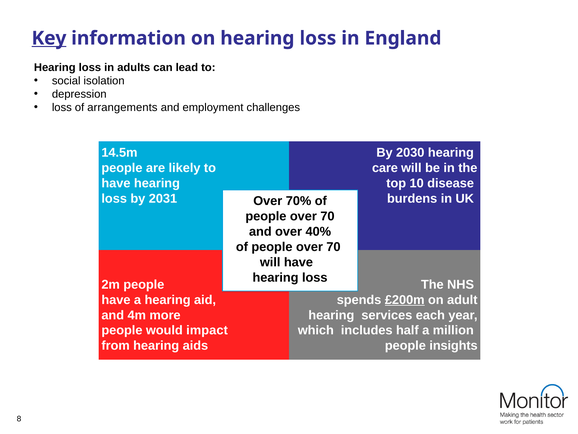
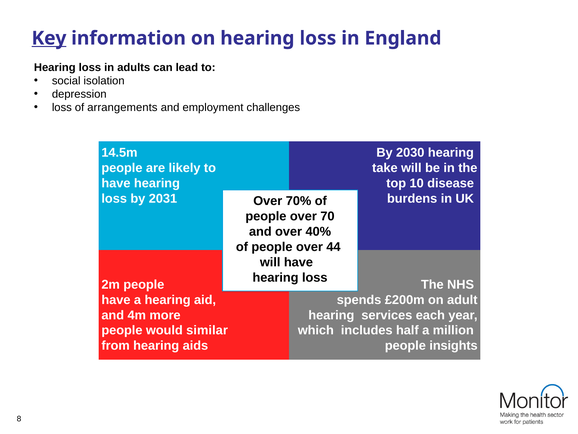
care: care -> take
70 at (333, 247): 70 -> 44
£200m underline: present -> none
impact: impact -> similar
